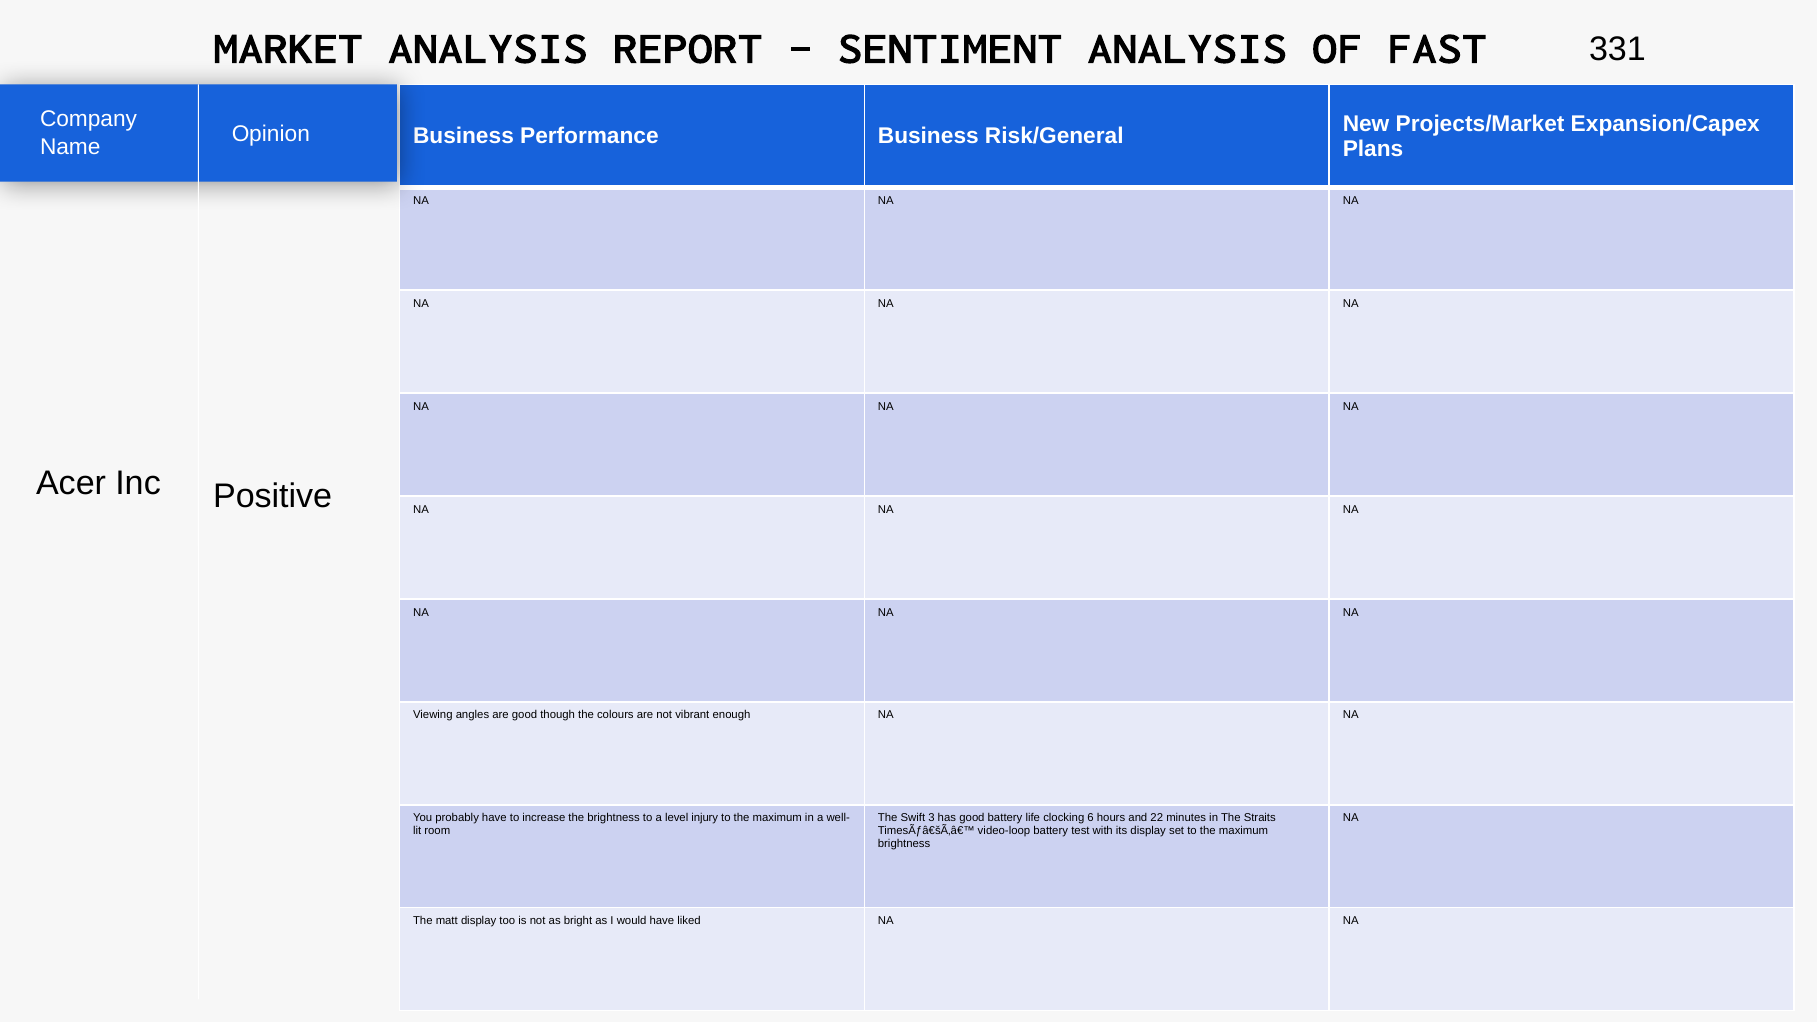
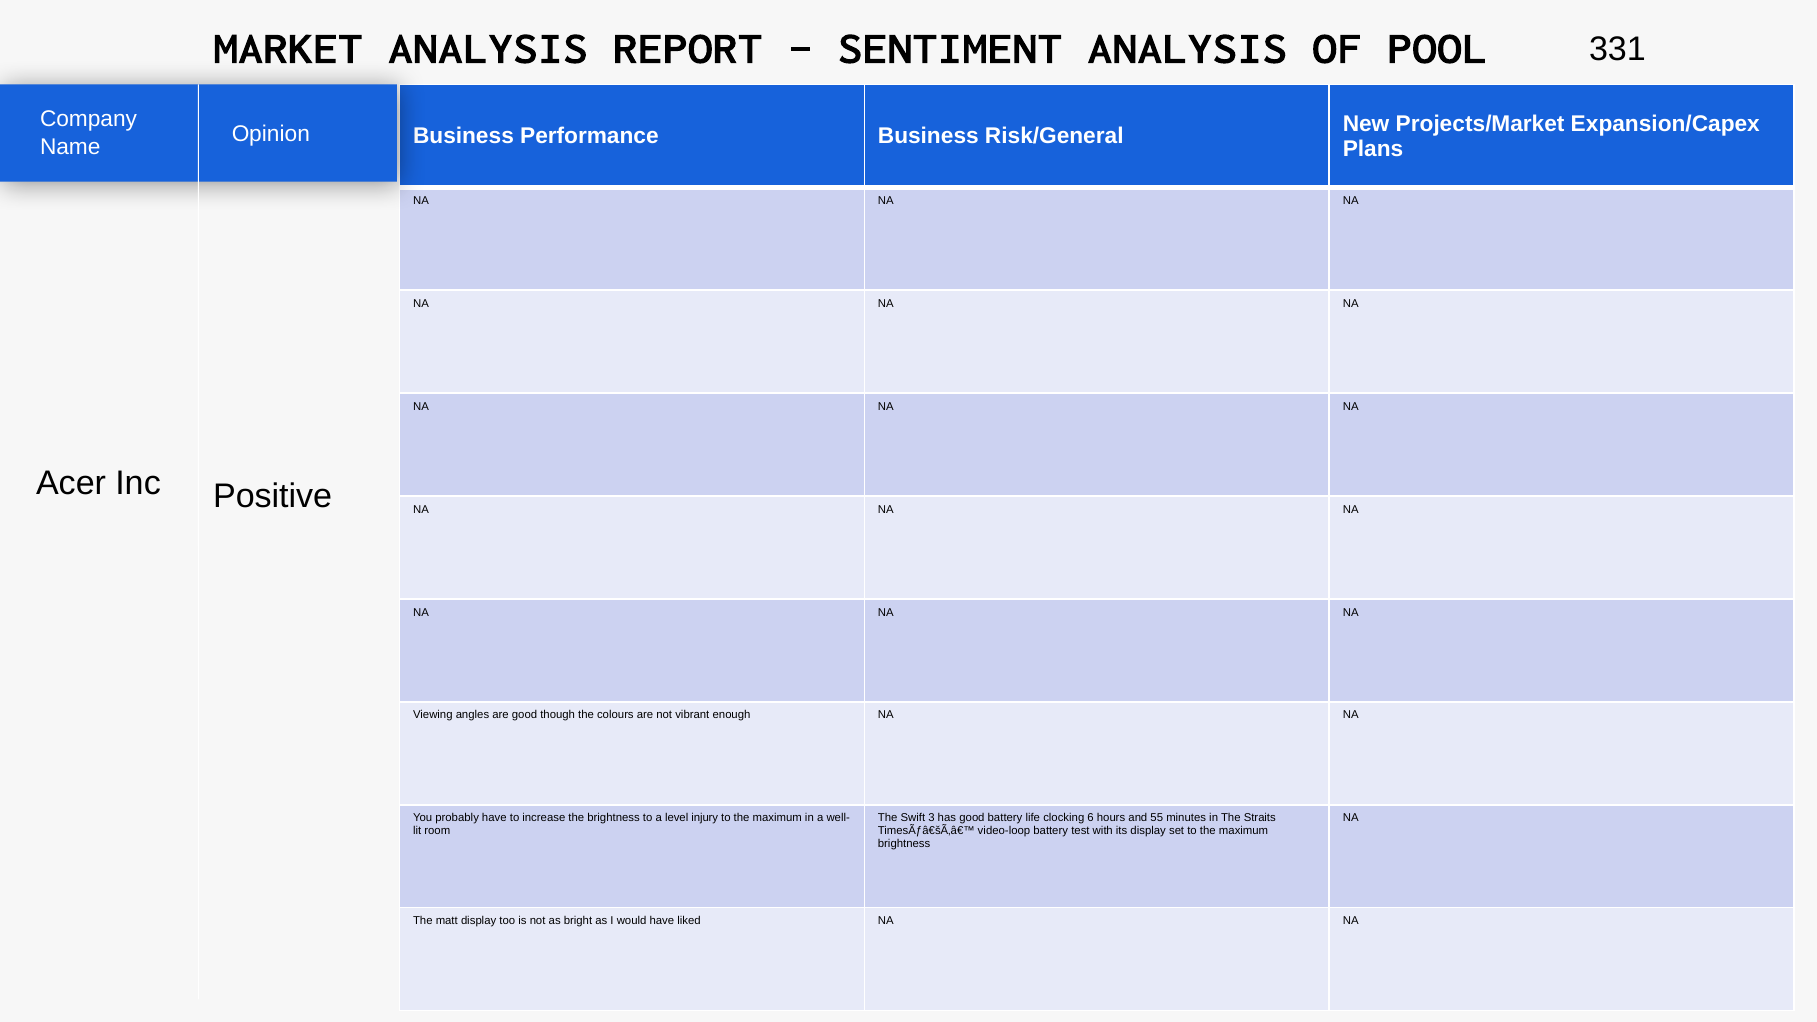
FAST: FAST -> POOL
22: 22 -> 55
